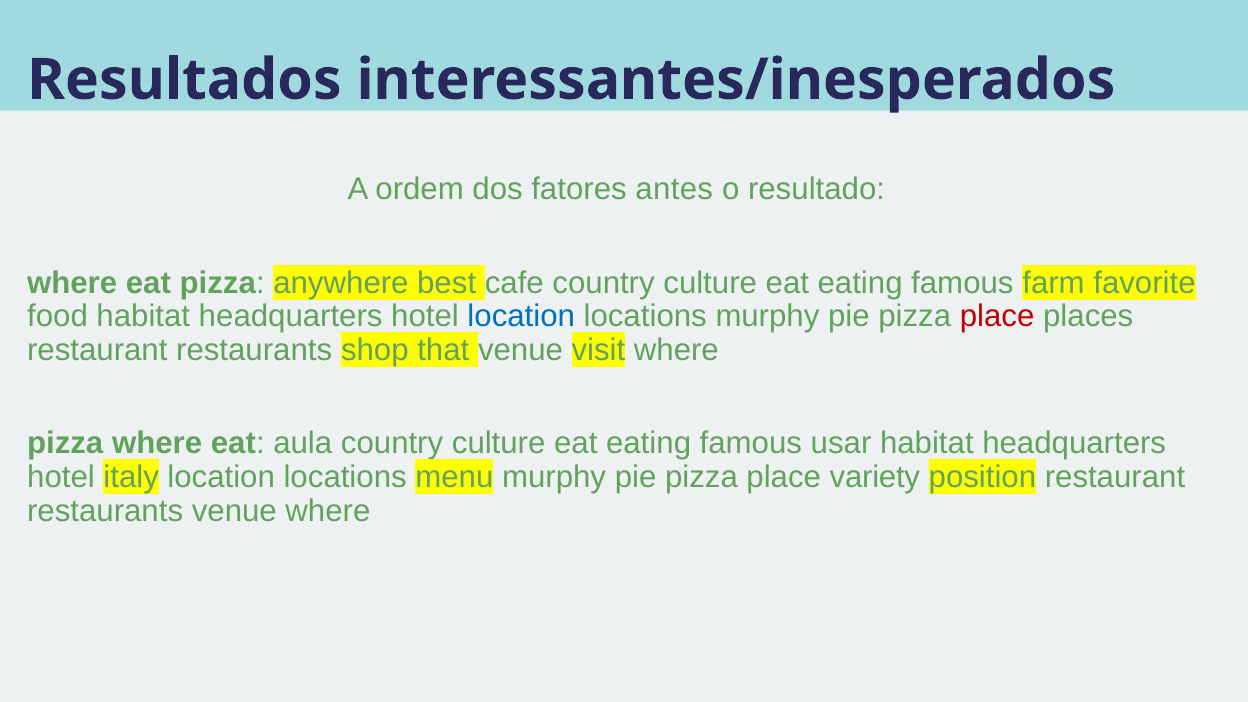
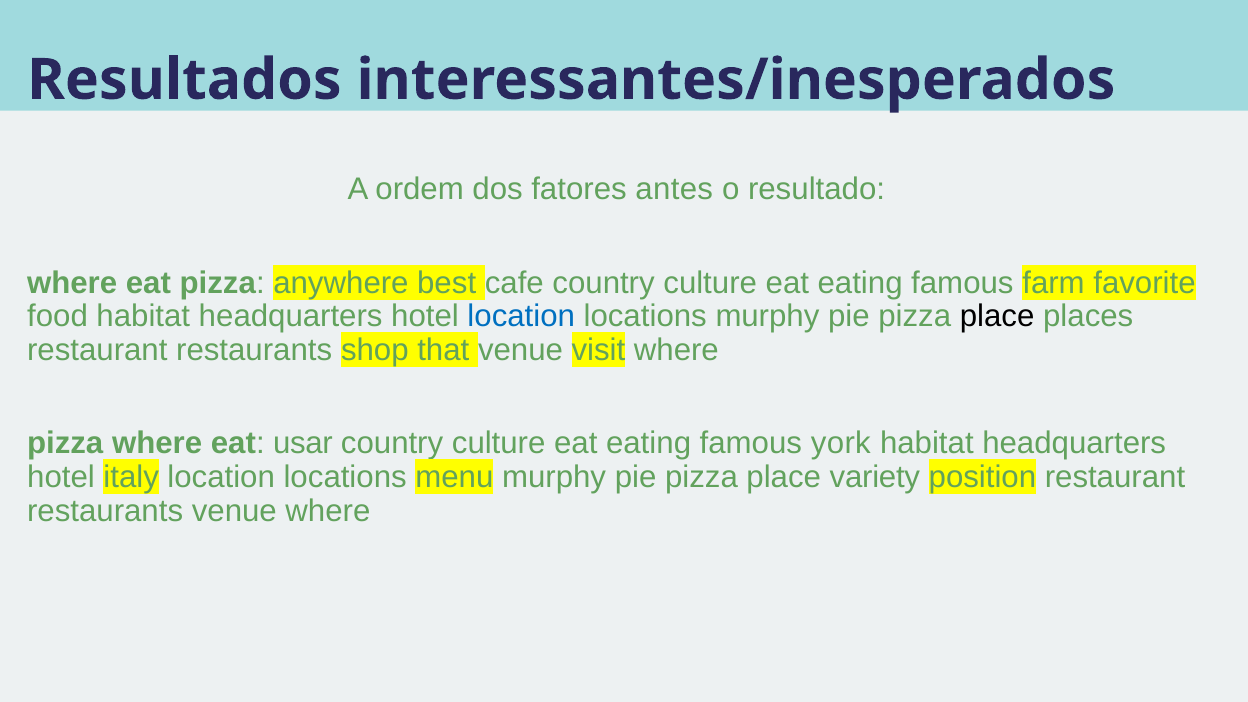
place at (997, 317) colour: red -> black
aula: aula -> usar
usar: usar -> york
